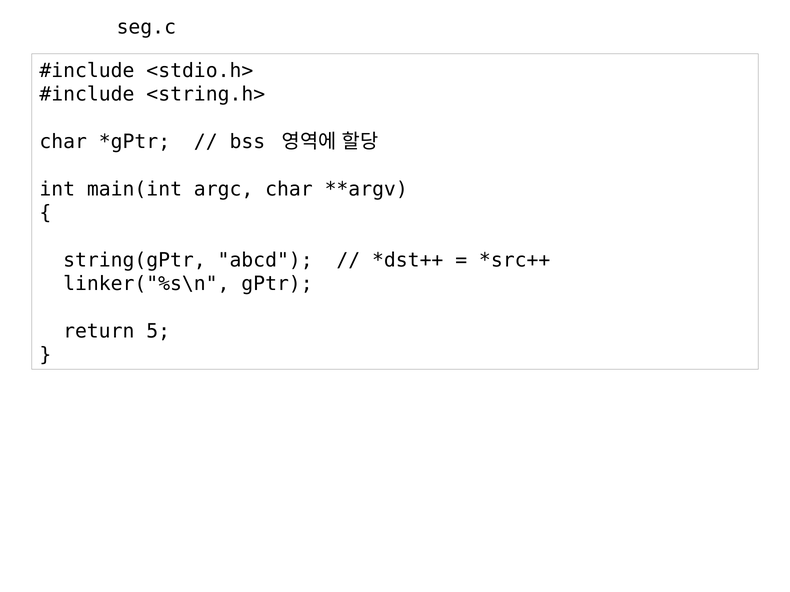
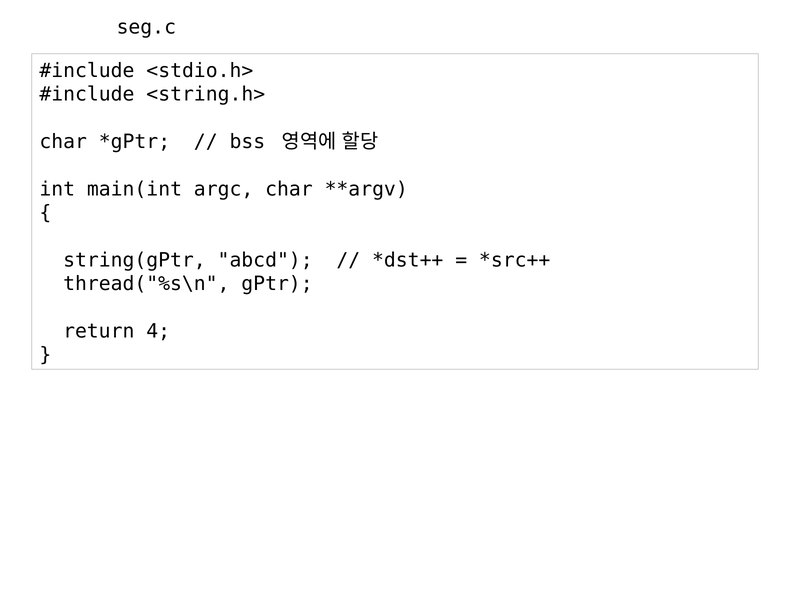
linker("%s\n: linker("%s\n -> thread("%s\n
5: 5 -> 4
